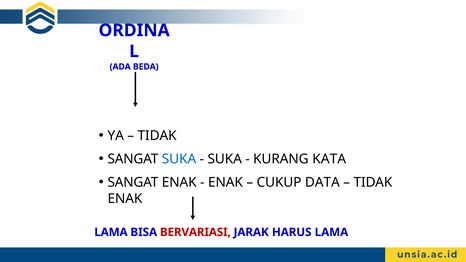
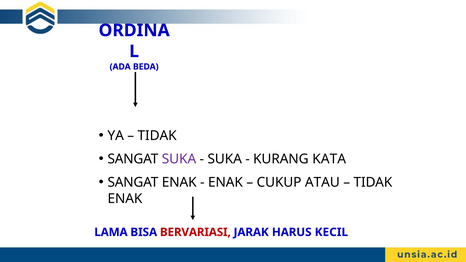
SUKA at (179, 159) colour: blue -> purple
DATA: DATA -> ATAU
HARUS LAMA: LAMA -> KECIL
